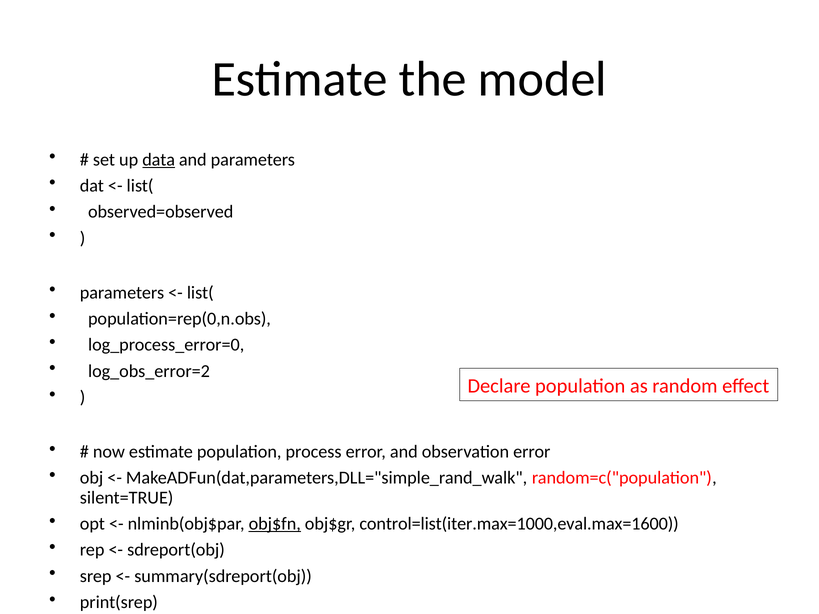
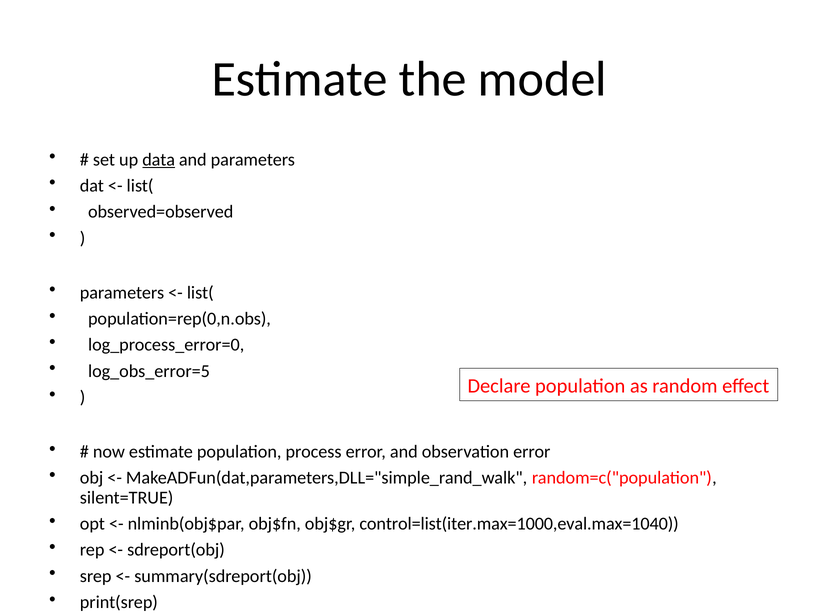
log_obs_error=2: log_obs_error=2 -> log_obs_error=5
obj$fn underline: present -> none
control=list(iter.max=1000,eval.max=1600: control=list(iter.max=1000,eval.max=1600 -> control=list(iter.max=1000,eval.max=1040
